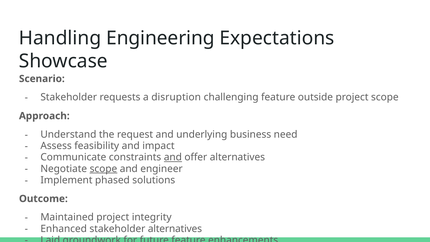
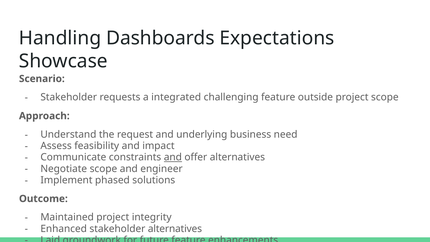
Engineering: Engineering -> Dashboards
disruption: disruption -> integrated
scope at (103, 169) underline: present -> none
